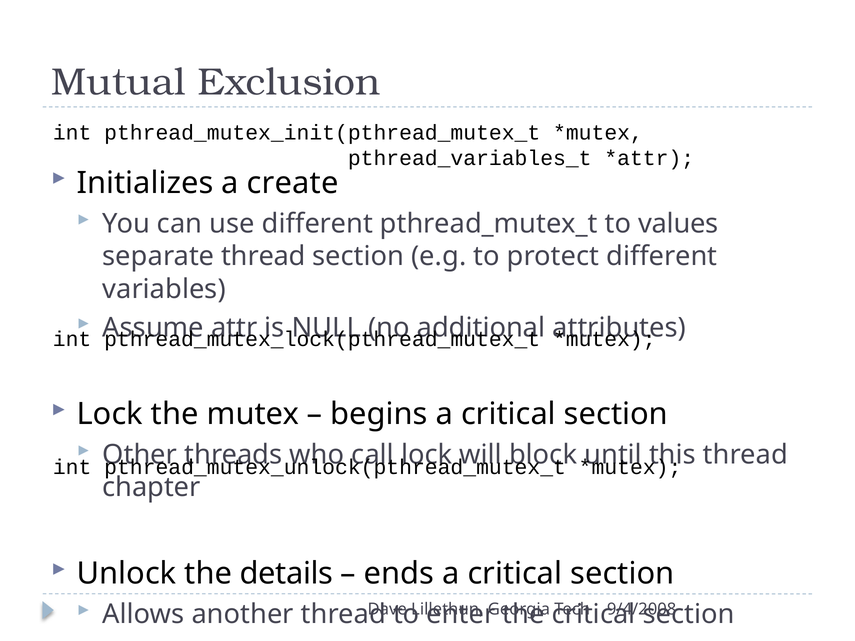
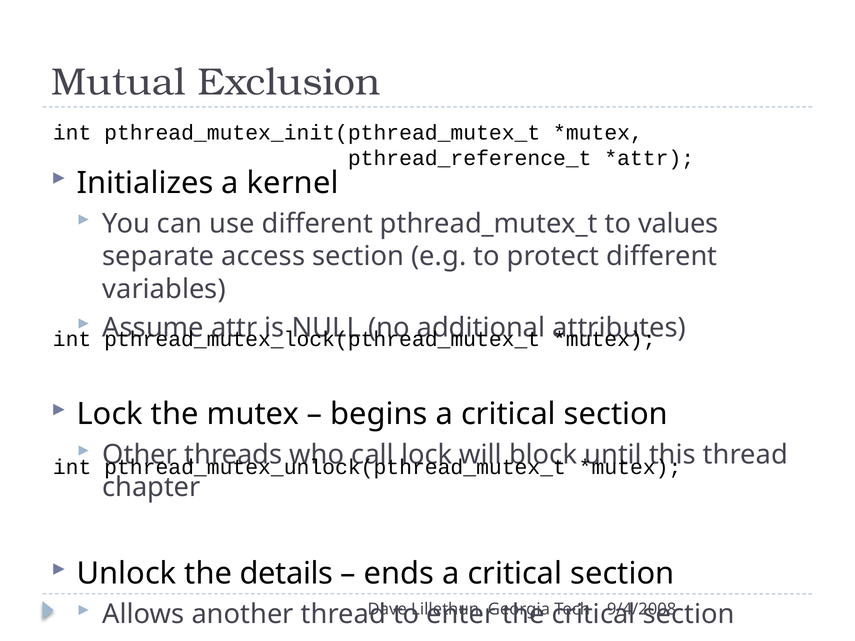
pthread_variables_t: pthread_variables_t -> pthread_reference_t
create: create -> kernel
separate thread: thread -> access
